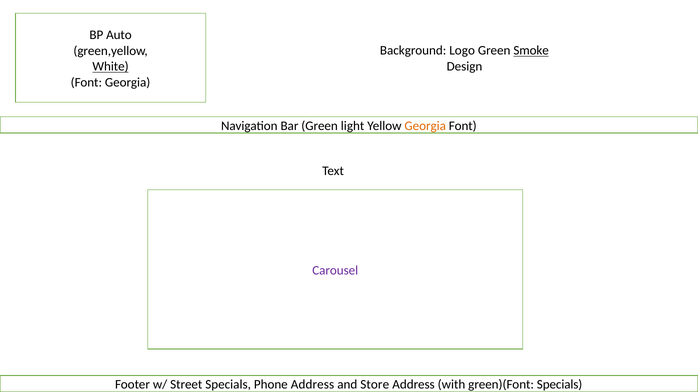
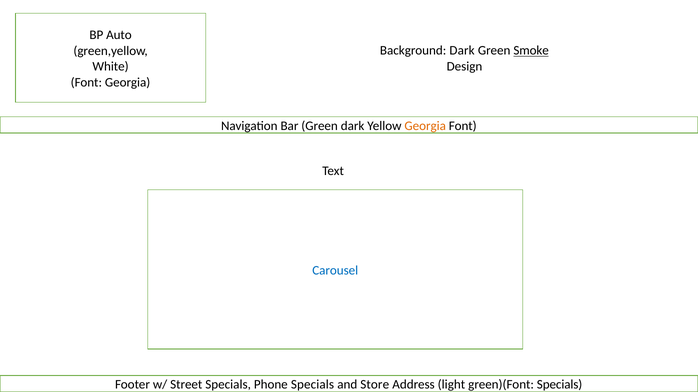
Background Logo: Logo -> Dark
White underline: present -> none
Green light: light -> dark
Carousel colour: purple -> blue
Phone Address: Address -> Specials
with: with -> light
